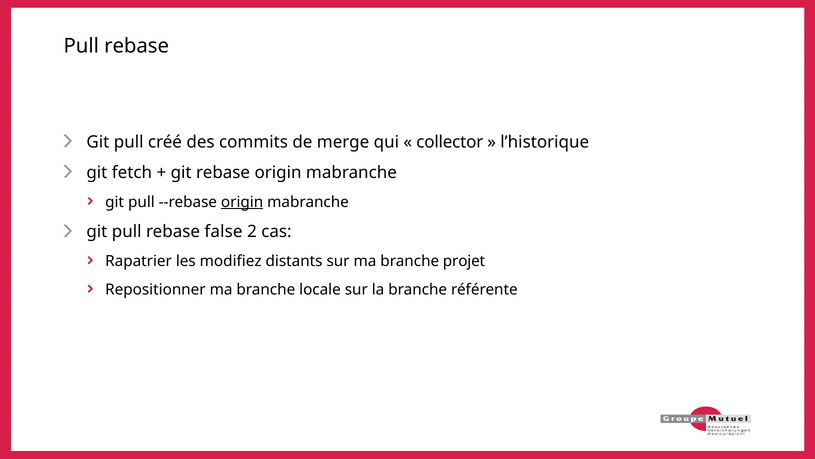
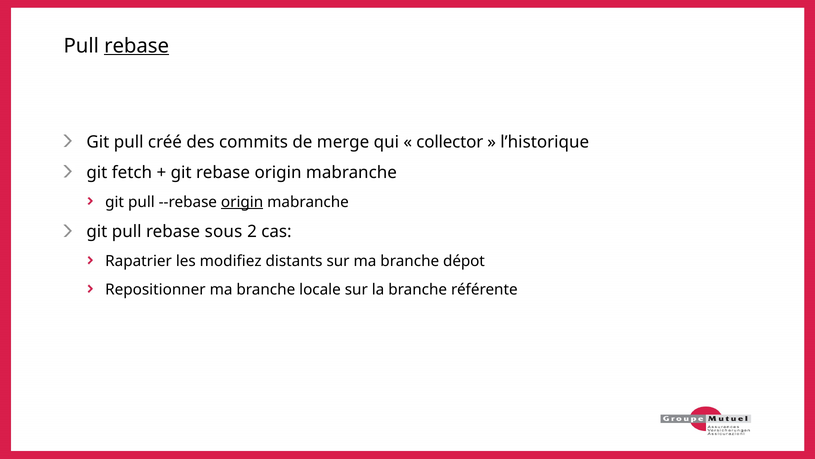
rebase at (137, 46) underline: none -> present
false: false -> sous
projet: projet -> dépot
